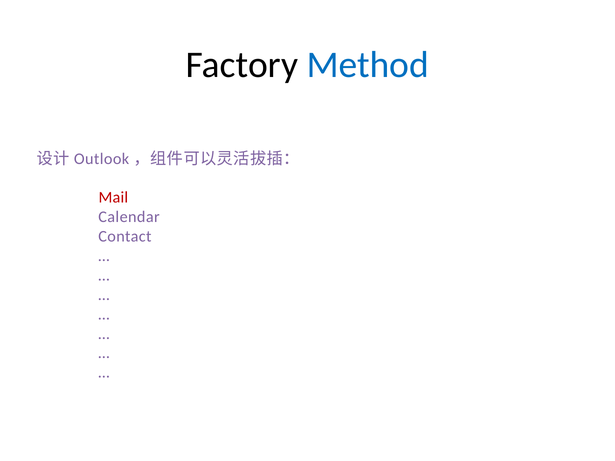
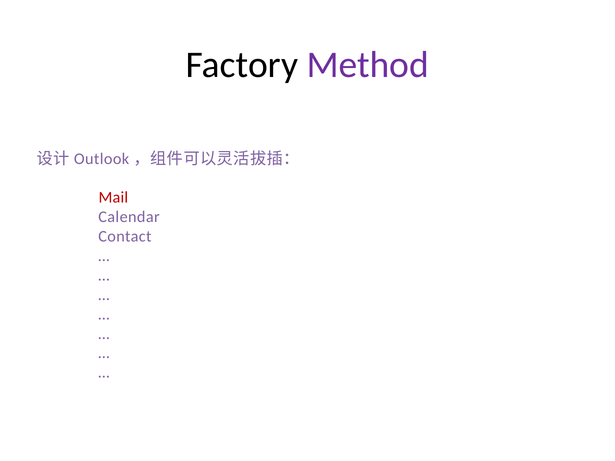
Method colour: blue -> purple
